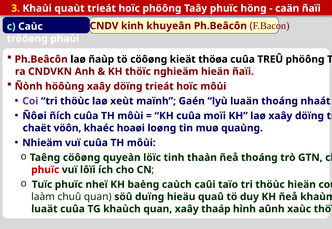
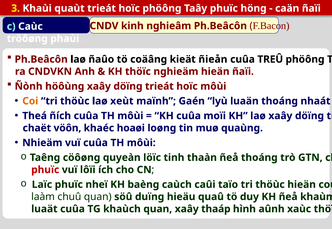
khuyeân: khuyeân -> nghieâm
ñaùp: ñaùp -> ñaûo
tö cöôøng: cöôøng -> coäâng
thöøa: thöøa -> ñieån
Coi colour: purple -> orange
Ñôøi: Ñôøi -> Theá
Tuïc: Tuïc -> Laïc
